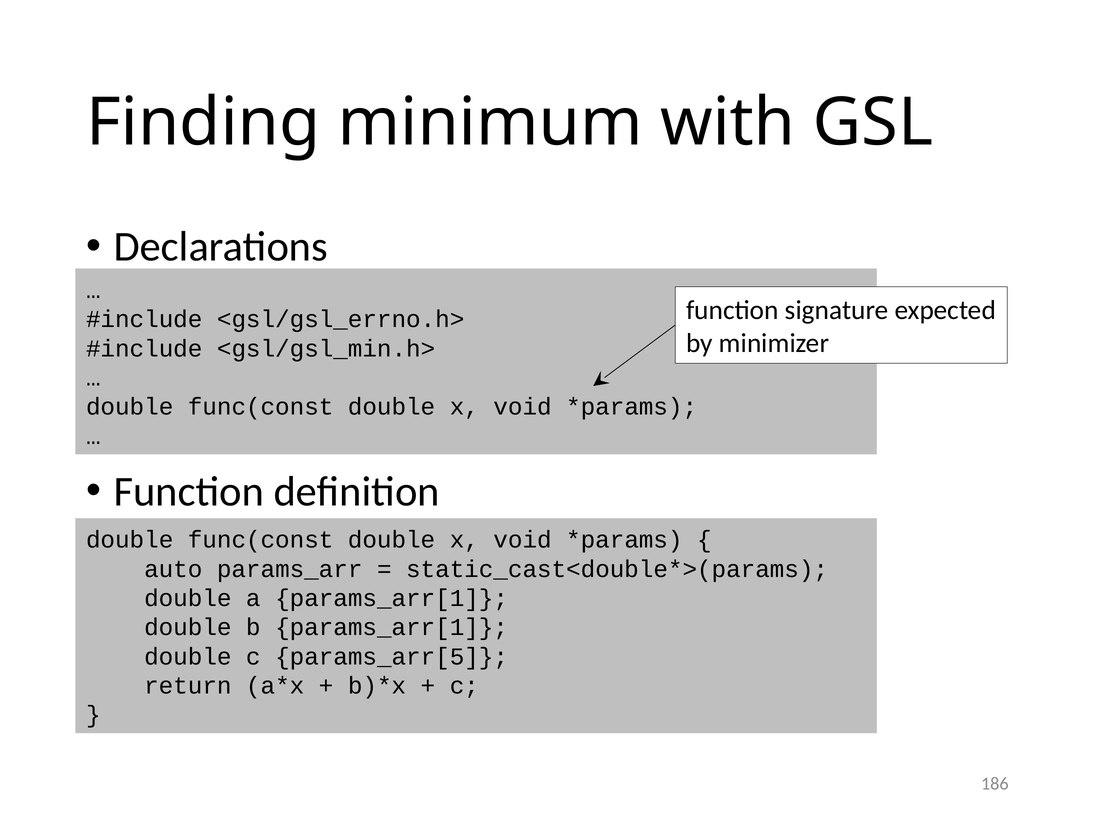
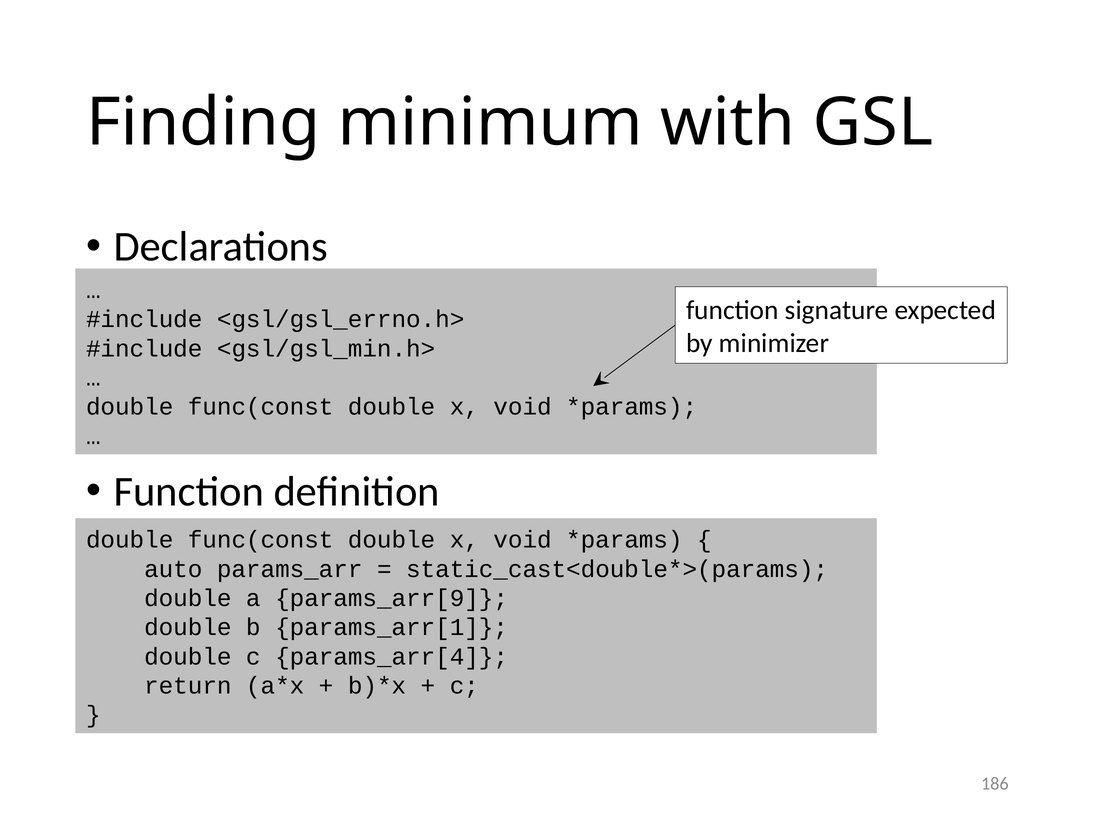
a params_arr[1: params_arr[1 -> params_arr[9
params_arr[5: params_arr[5 -> params_arr[4
